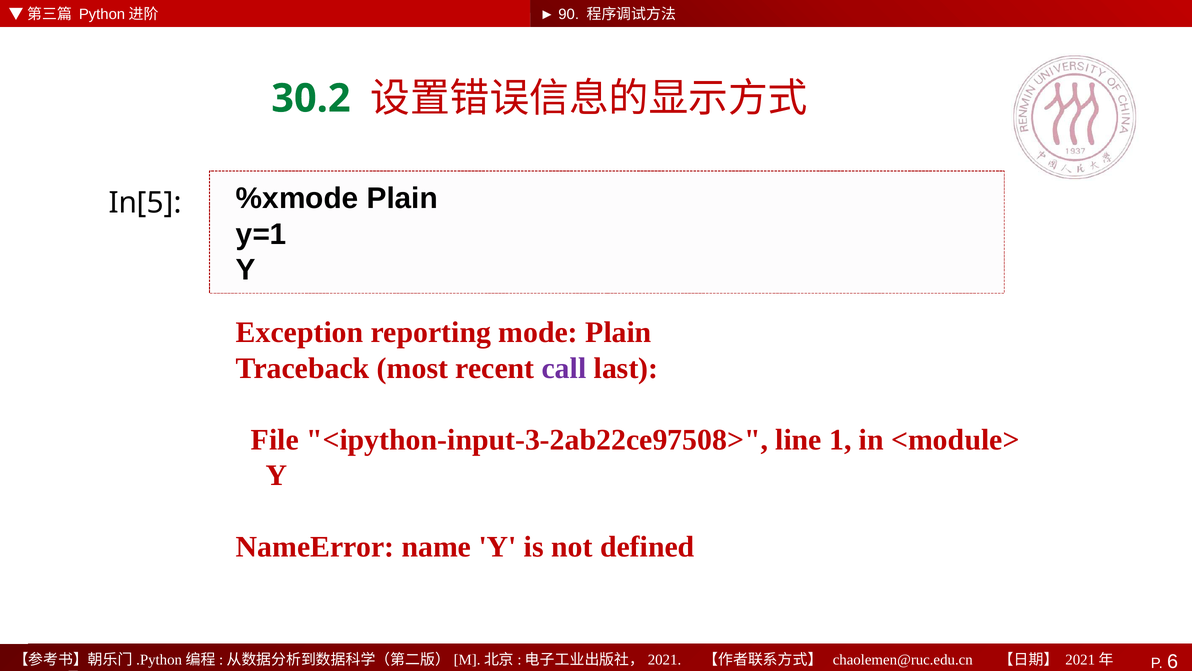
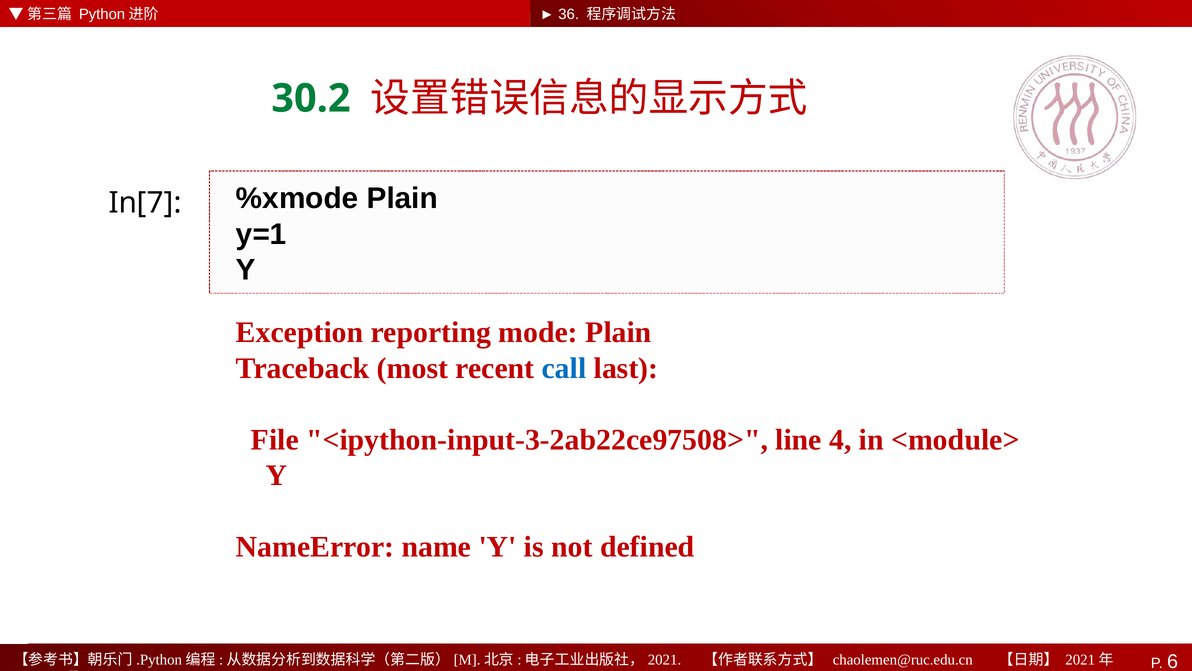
90: 90 -> 36
In[5: In[5 -> In[7
call colour: purple -> blue
1: 1 -> 4
